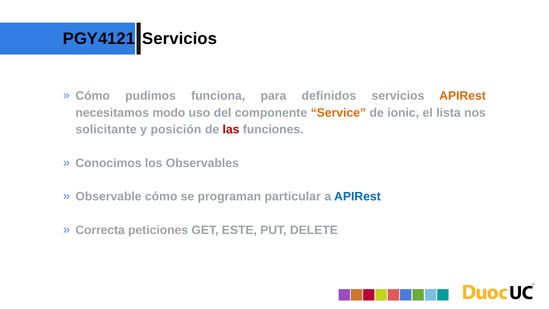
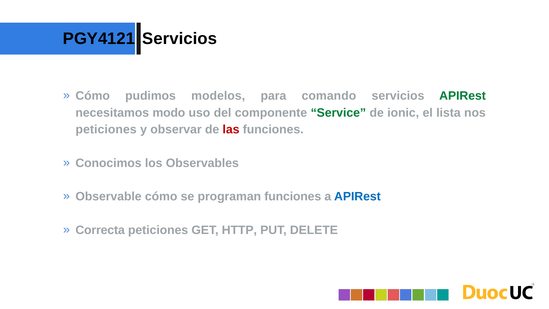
funciona: funciona -> modelos
definidos: definidos -> comando
APIRest at (463, 96) colour: orange -> green
Service colour: orange -> green
solicitante at (106, 129): solicitante -> peticiones
posición: posición -> observar
programan particular: particular -> funciones
ESTE: ESTE -> HTTP
